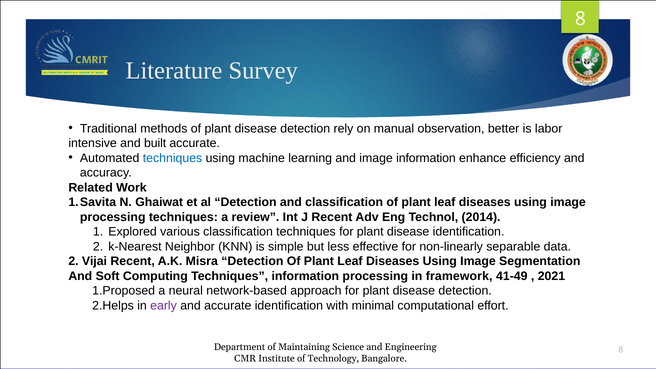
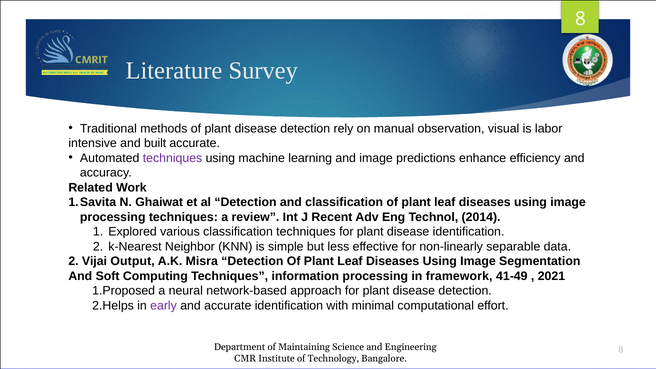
better: better -> visual
techniques at (173, 158) colour: blue -> purple
image information: information -> predictions
Vijai Recent: Recent -> Output
